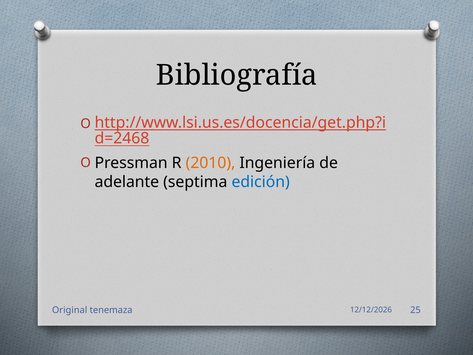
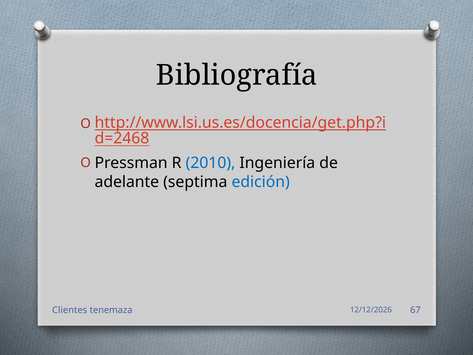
2010 colour: orange -> blue
Original: Original -> Clientes
25: 25 -> 67
